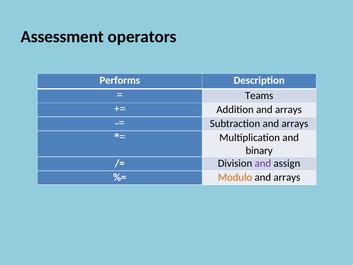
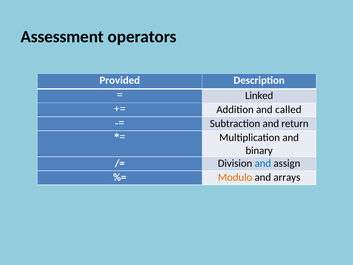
Performs: Performs -> Provided
Teams: Teams -> Linked
Addition and arrays: arrays -> called
Subtraction and arrays: arrays -> return
and at (263, 163) colour: purple -> blue
